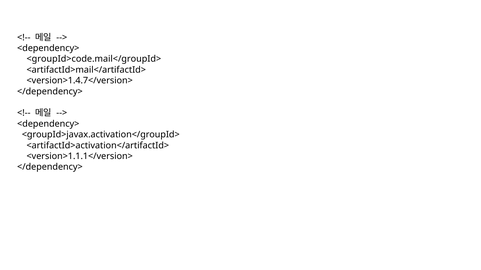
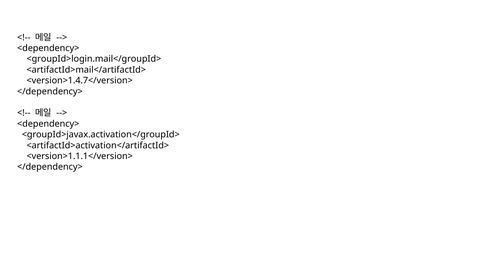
<groupId>code.mail</groupId>: <groupId>code.mail</groupId> -> <groupId>login.mail</groupId>
